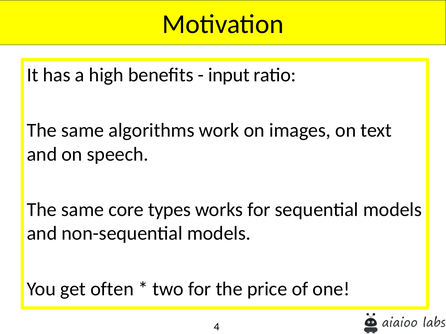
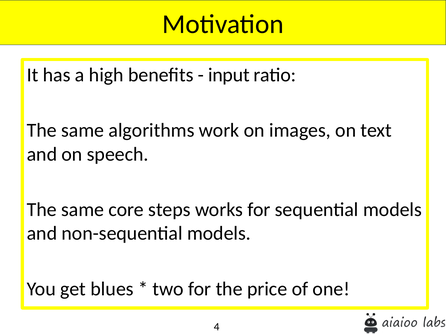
types: types -> steps
often: often -> blues
